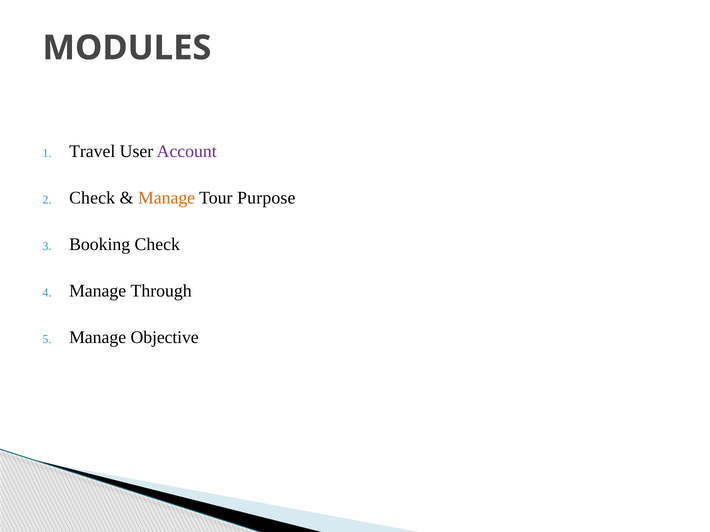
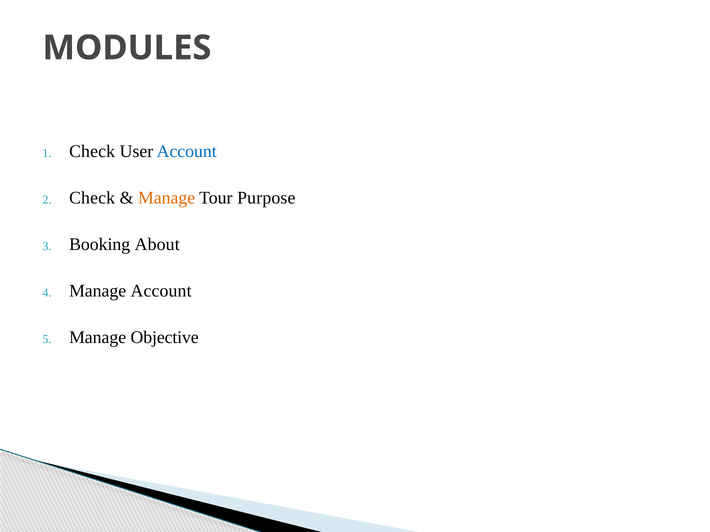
Travel at (92, 152): Travel -> Check
Account at (187, 152) colour: purple -> blue
Booking Check: Check -> About
Manage Through: Through -> Account
